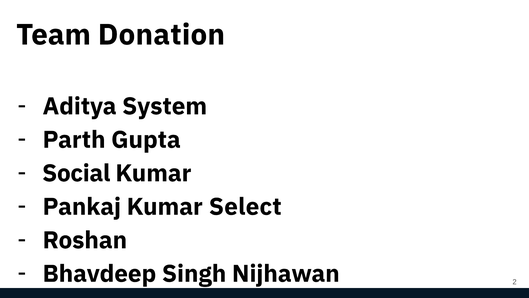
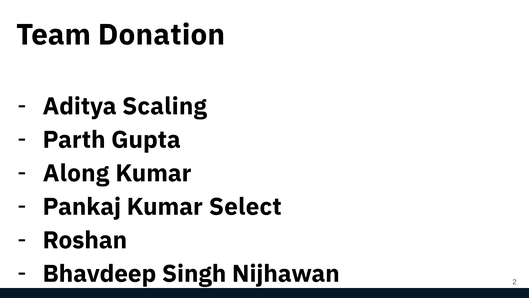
System: System -> Scaling
Social: Social -> Along
